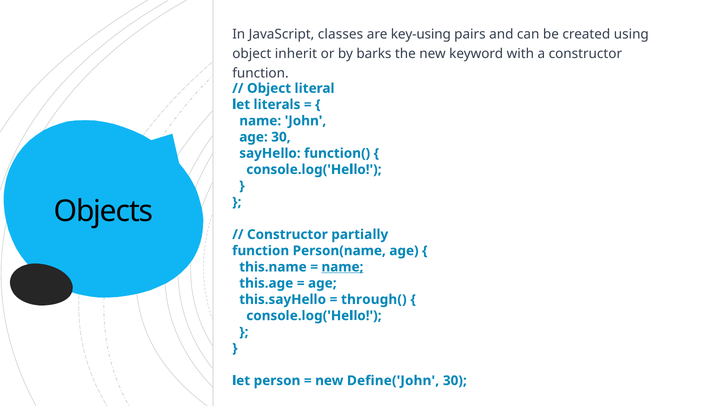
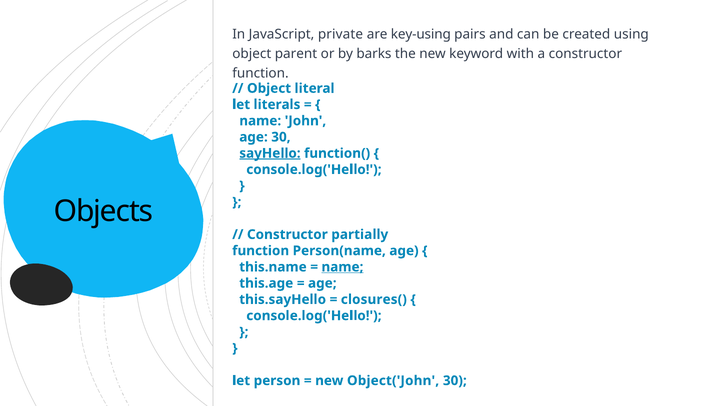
classes: classes -> private
inherit: inherit -> parent
sayHello underline: none -> present
through(: through( -> closures(
Define('John: Define('John -> Object('John
